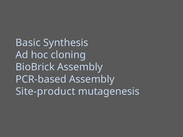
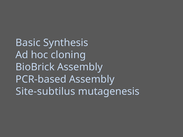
Site-product: Site-product -> Site-subtilus
